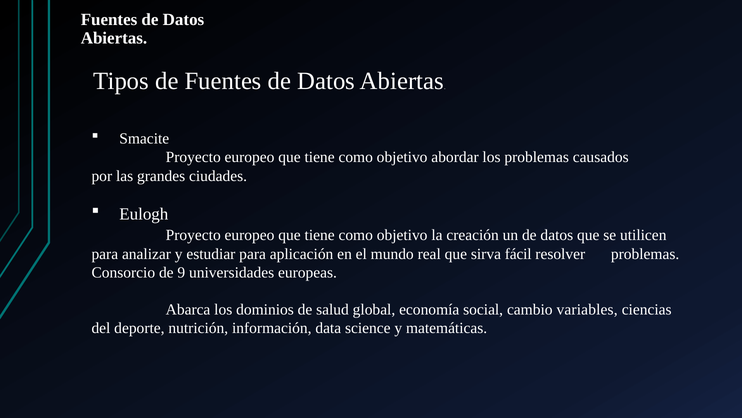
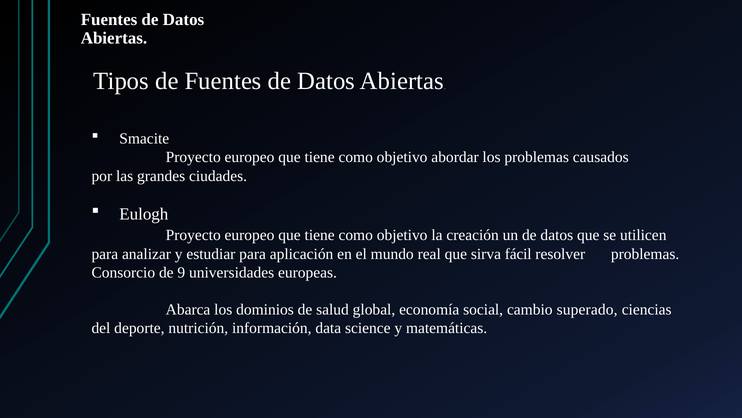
variables: variables -> superado
